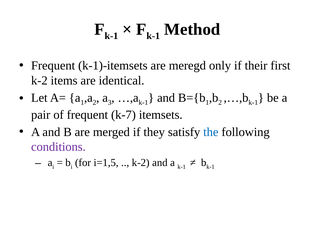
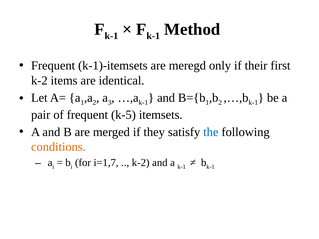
k-7: k-7 -> k-5
conditions colour: purple -> orange
i=1,5: i=1,5 -> i=1,7
